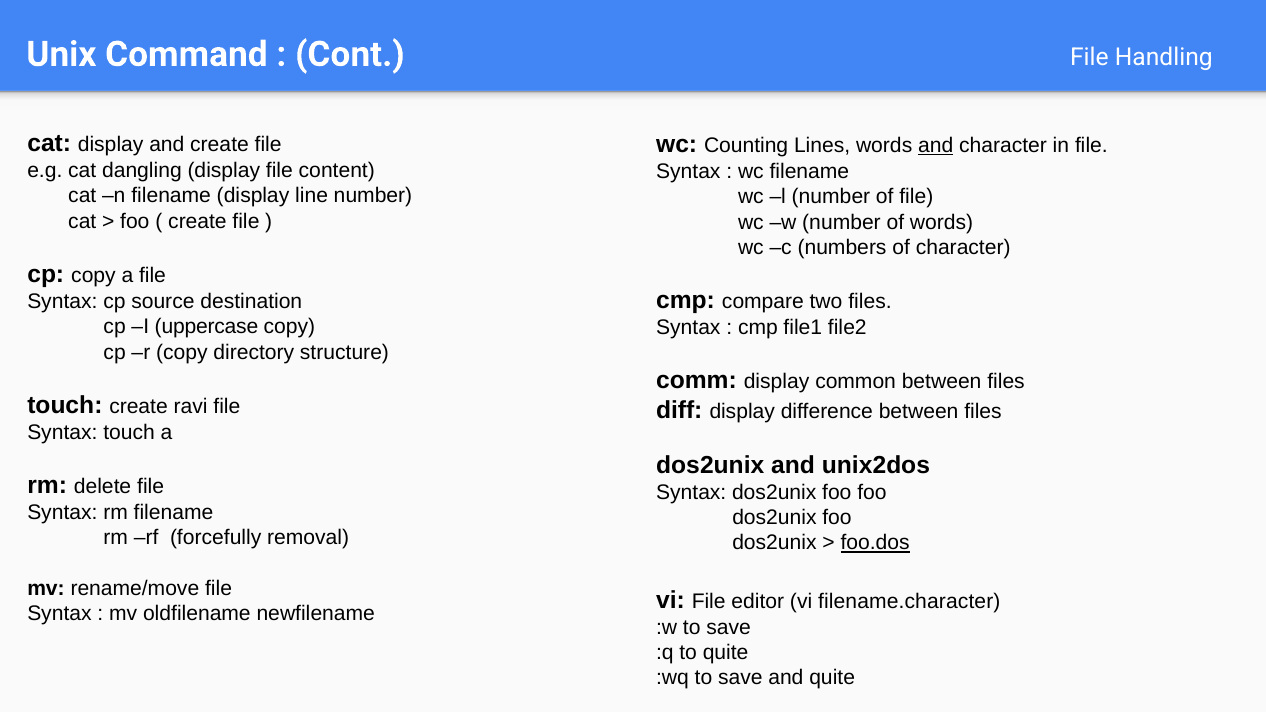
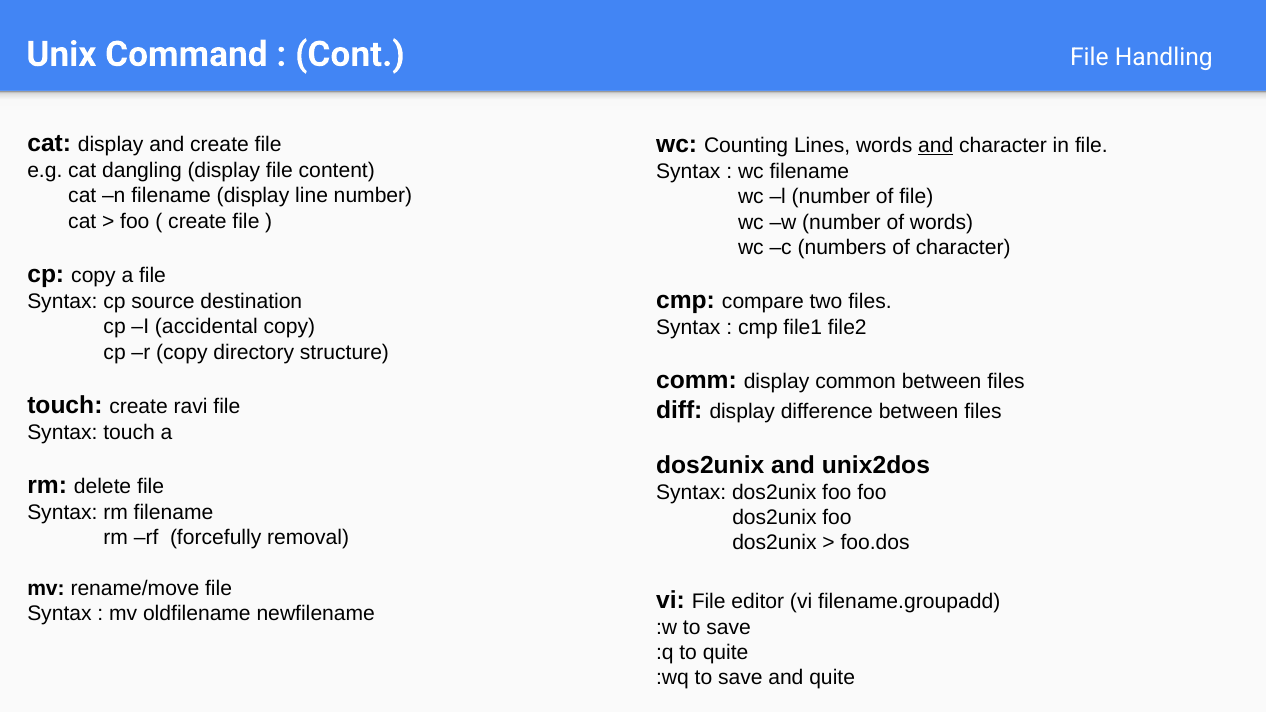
uppercase: uppercase -> accidental
foo.dos underline: present -> none
filename.character: filename.character -> filename.groupadd
